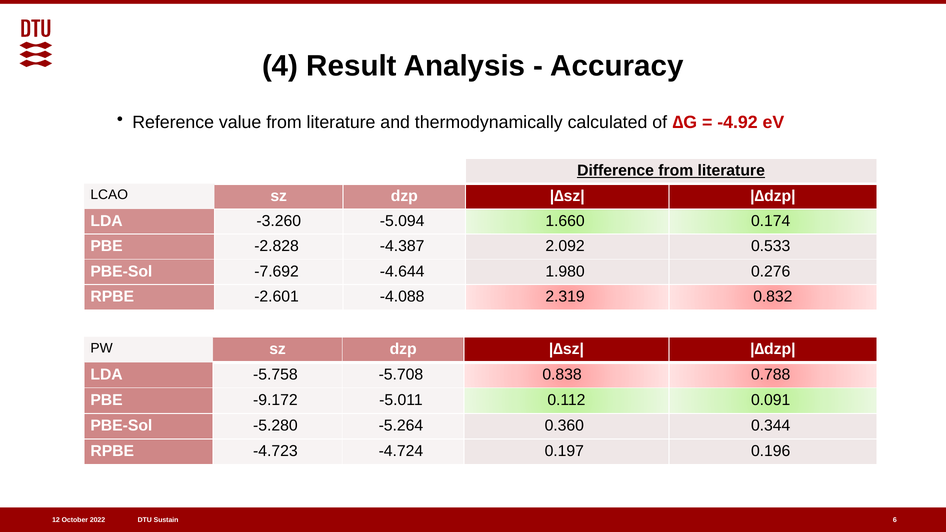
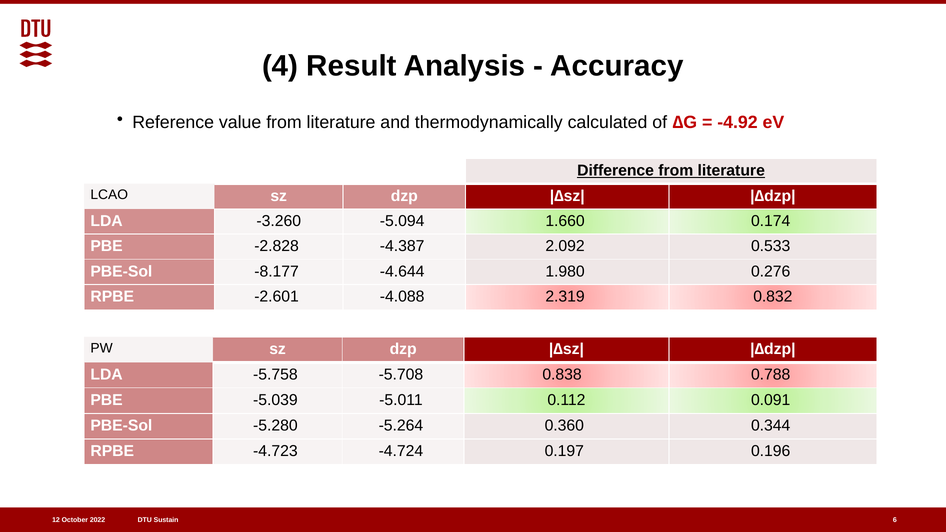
-7.692: -7.692 -> -8.177
-9.172: -9.172 -> -5.039
